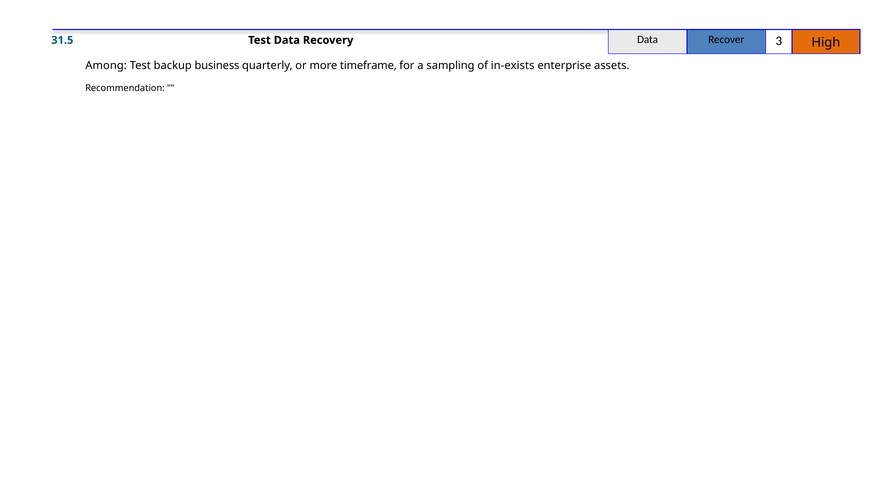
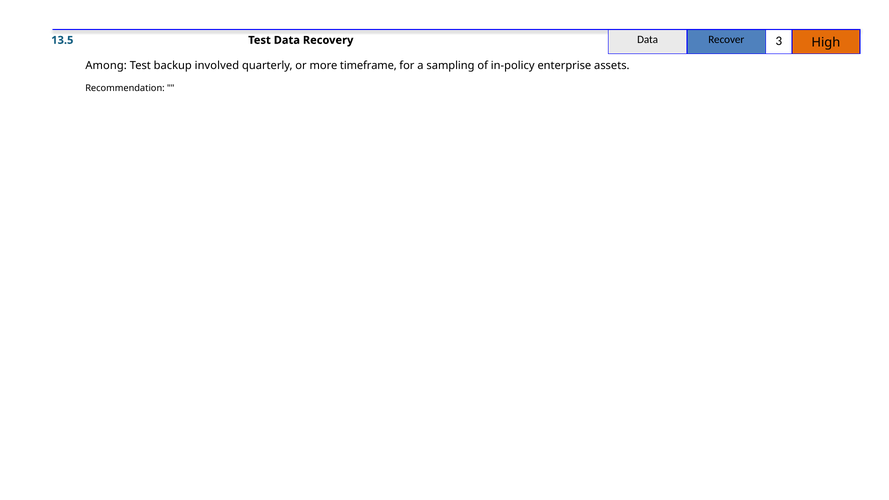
31.5: 31.5 -> 13.5
business: business -> involved
in-exists: in-exists -> in-policy
